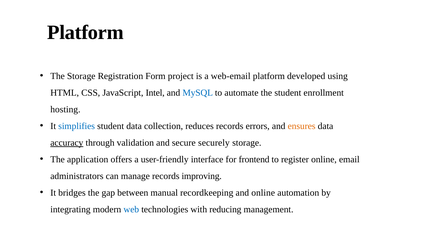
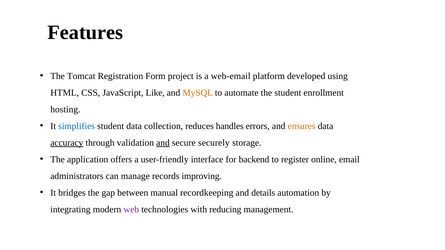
Platform at (85, 32): Platform -> Features
The Storage: Storage -> Tomcat
Intel: Intel -> Like
MySQL colour: blue -> orange
reduces records: records -> handles
and at (163, 143) underline: none -> present
frontend: frontend -> backend
and online: online -> details
web colour: blue -> purple
